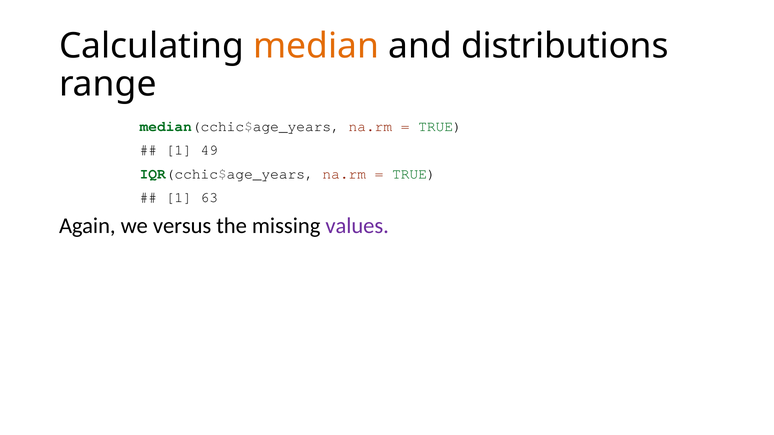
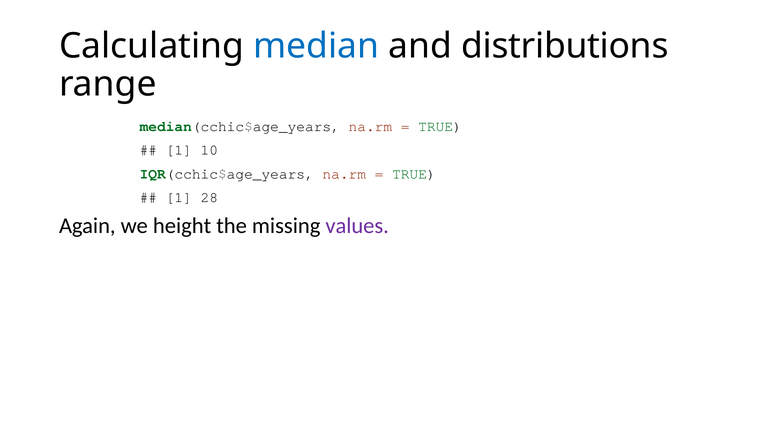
median colour: orange -> blue
49: 49 -> 10
63: 63 -> 28
versus: versus -> height
